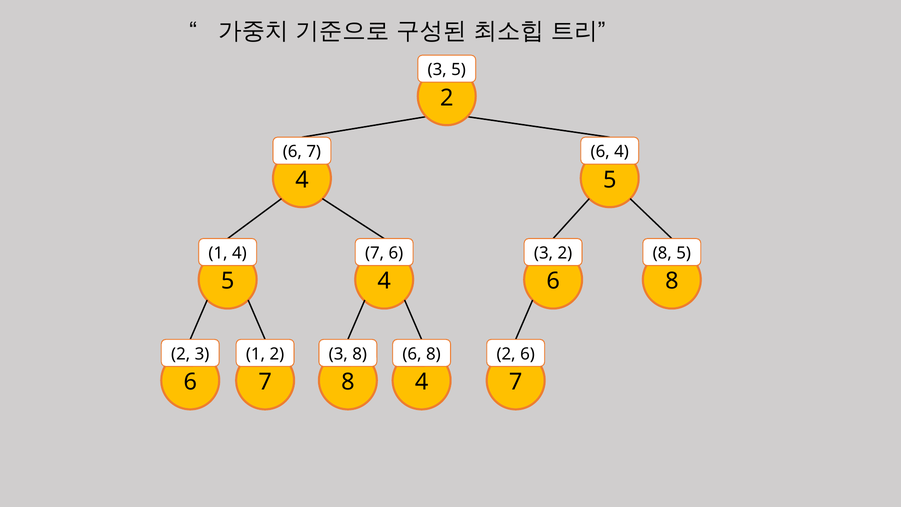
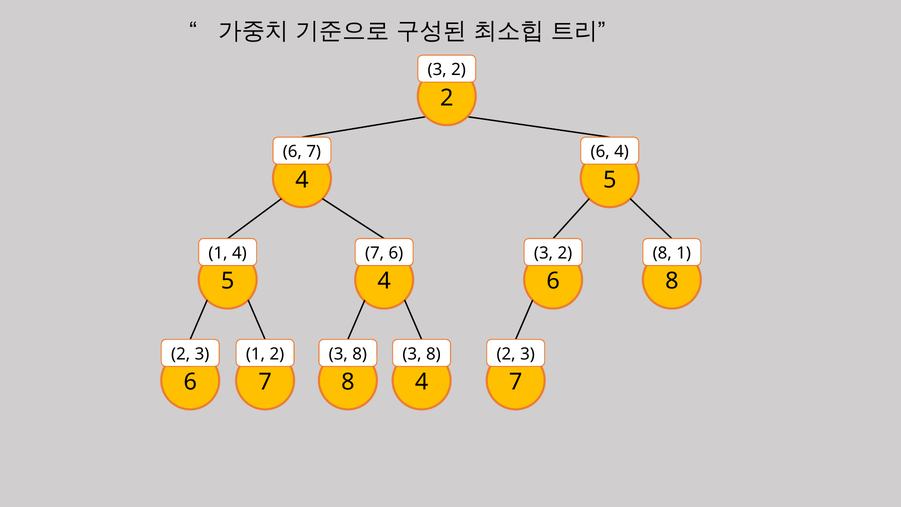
5 at (459, 70): 5 -> 2
8 5: 5 -> 1
6 at (412, 354): 6 -> 3
6 at (528, 354): 6 -> 3
